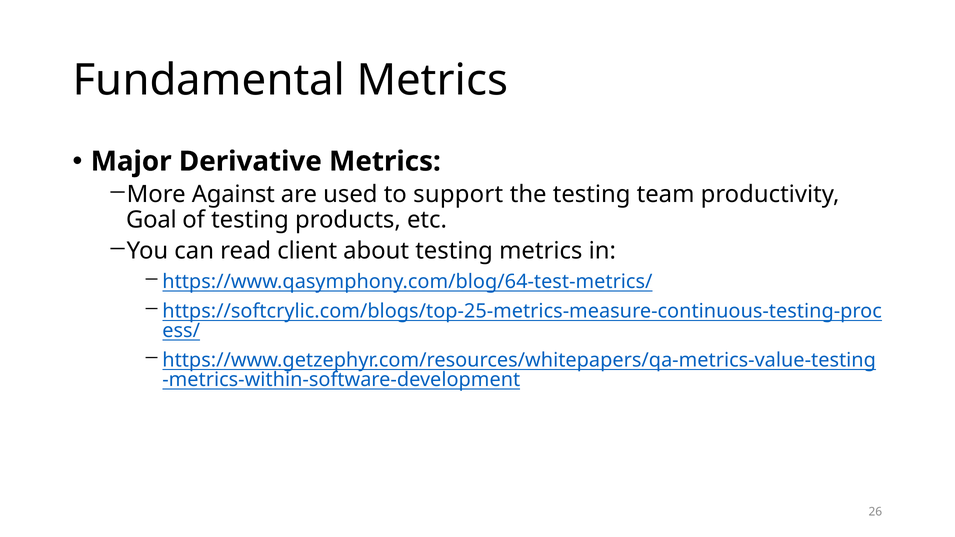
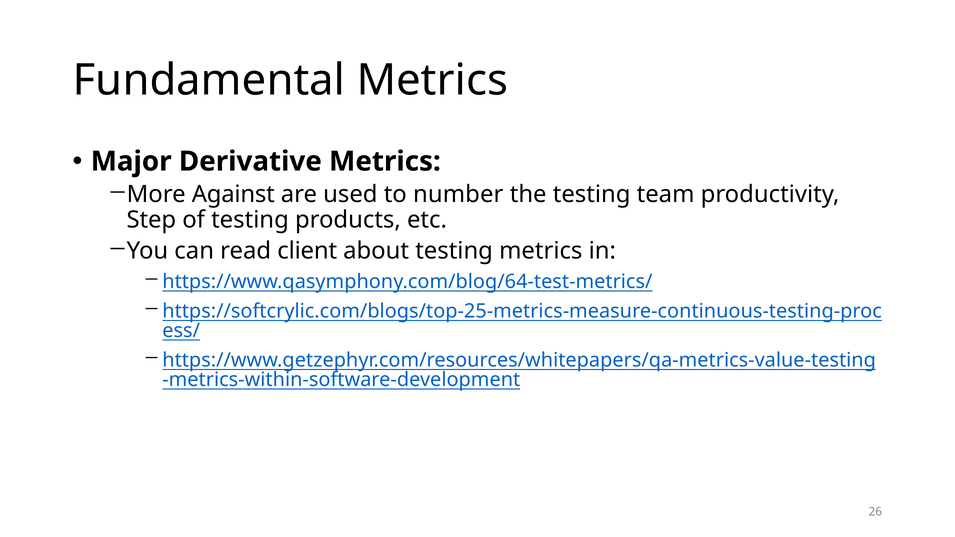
support: support -> number
Goal: Goal -> Step
